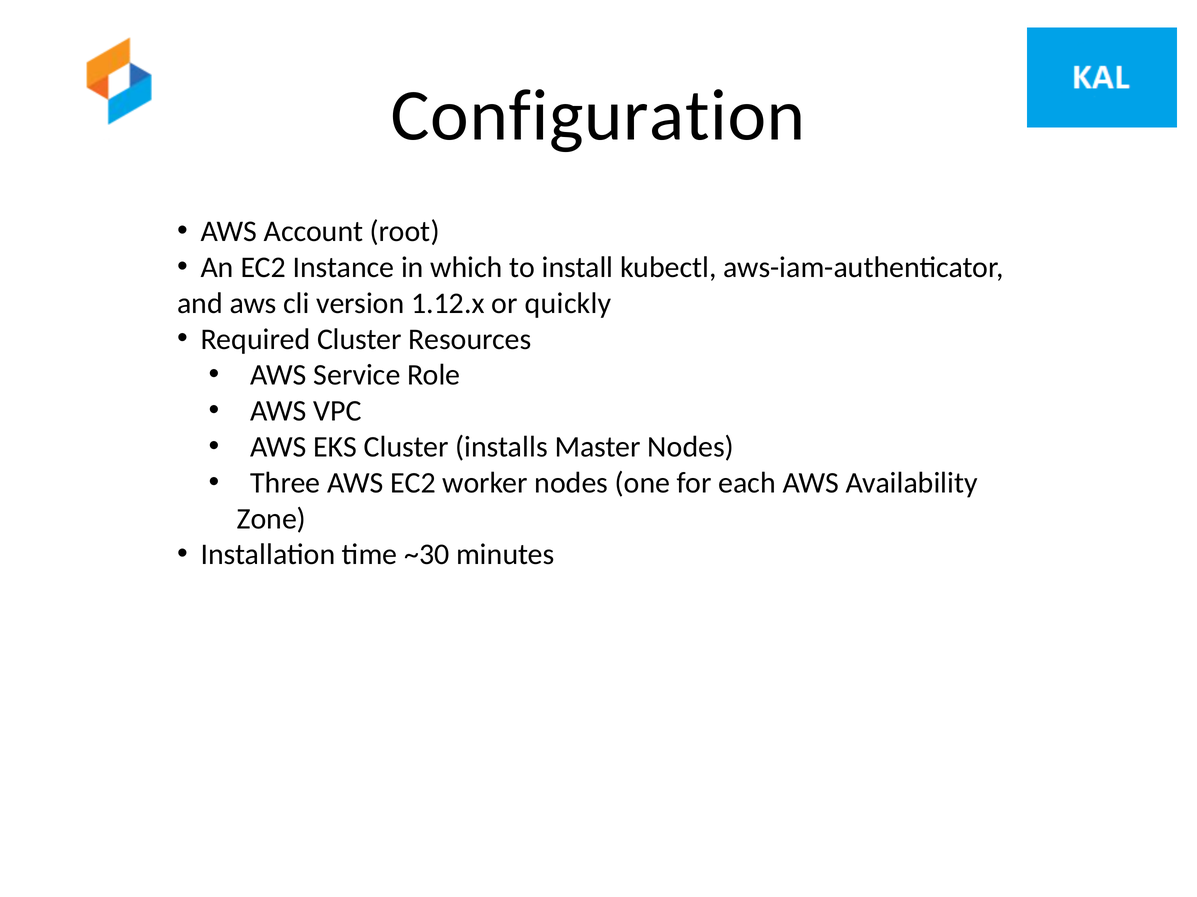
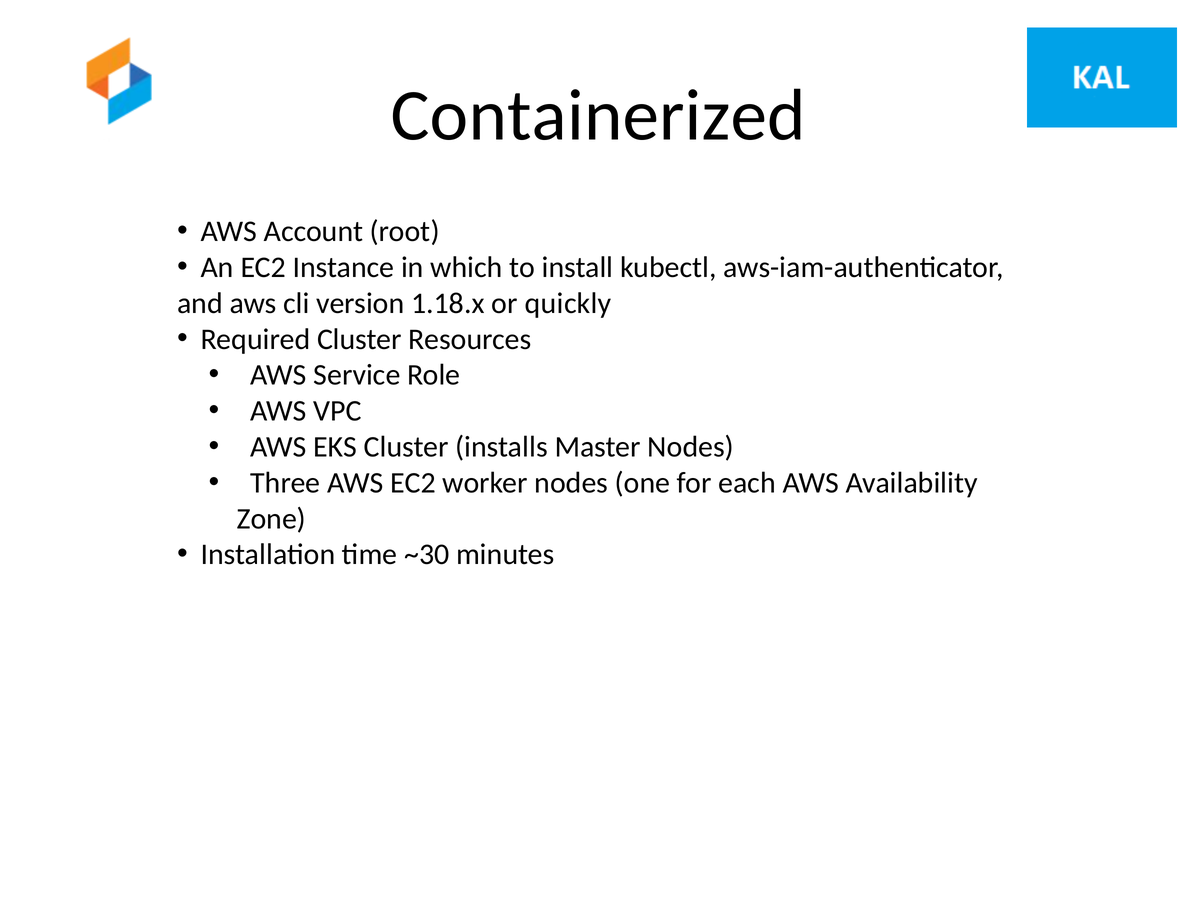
Configuration: Configuration -> Containerized
1.12.x: 1.12.x -> 1.18.x
